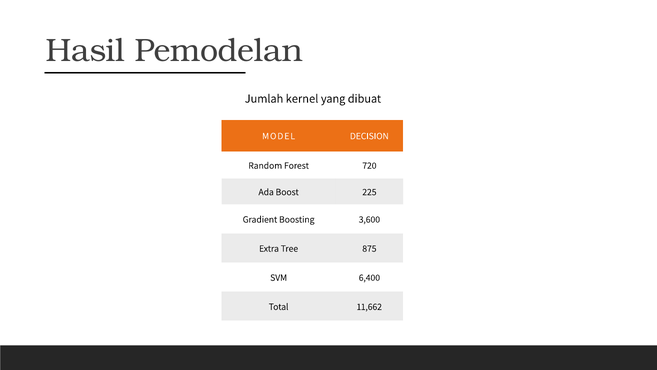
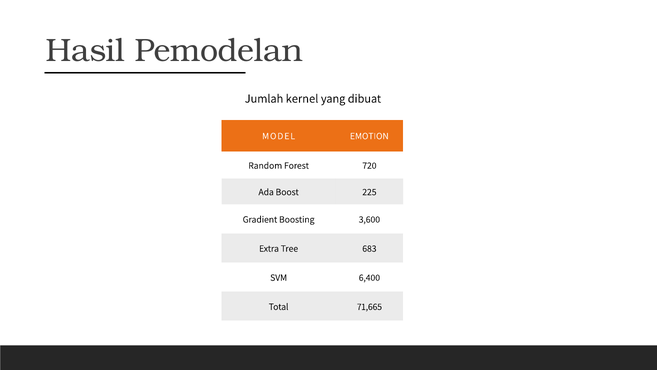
DECISION: DECISION -> EMOTION
875: 875 -> 683
11,662: 11,662 -> 71,665
